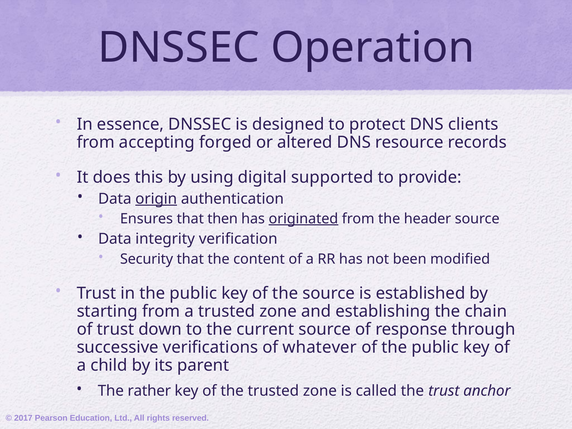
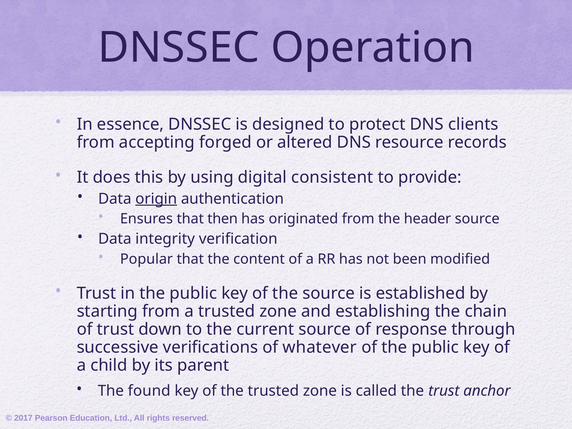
supported: supported -> consistent
originated underline: present -> none
Security: Security -> Popular
rather: rather -> found
